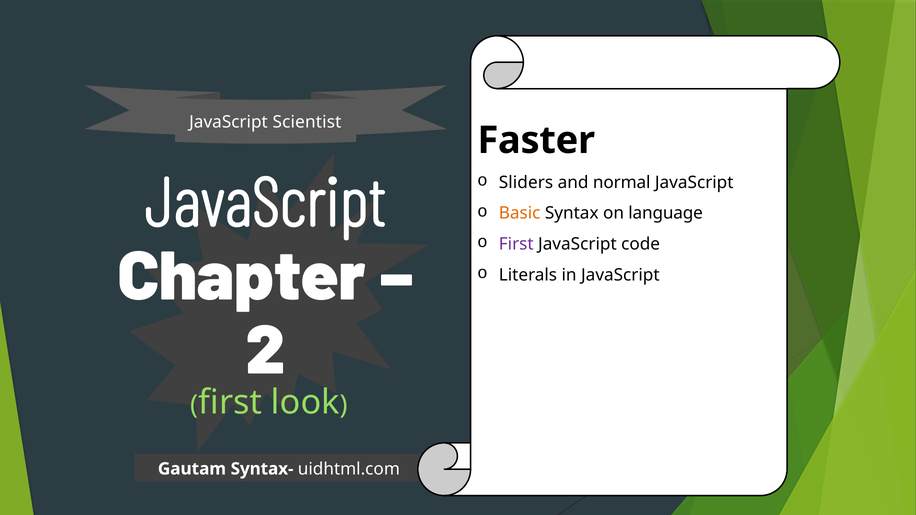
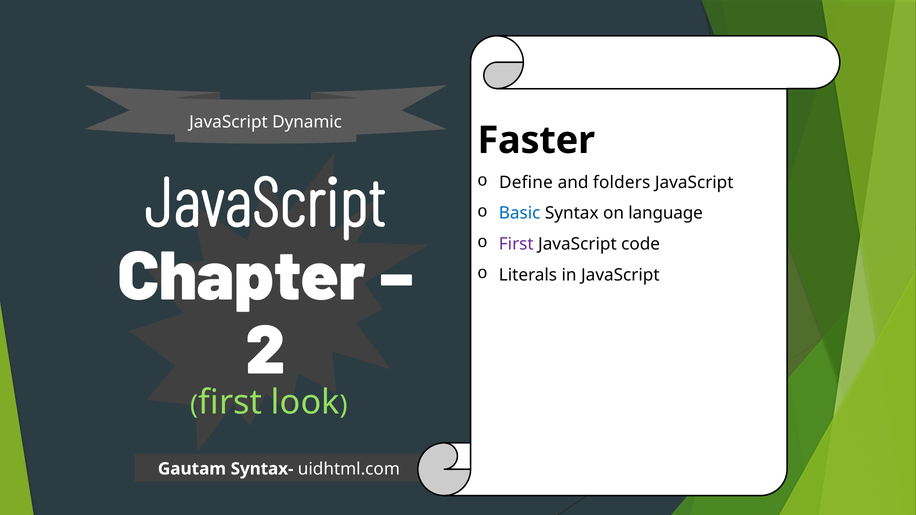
Scientist: Scientist -> Dynamic
Sliders: Sliders -> Define
normal: normal -> folders
Basic colour: orange -> blue
